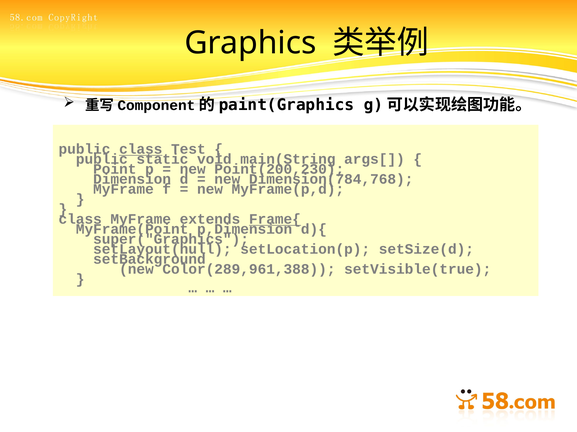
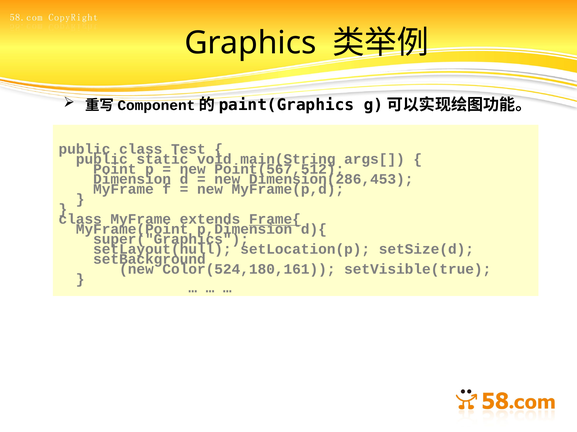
class at (141, 149) underline: present -> none
Point(200,230: Point(200,230 -> Point(567,512
Dimension(784,768: Dimension(784,768 -> Dimension(286,453
Color(289,961,388: Color(289,961,388 -> Color(524,180,161
